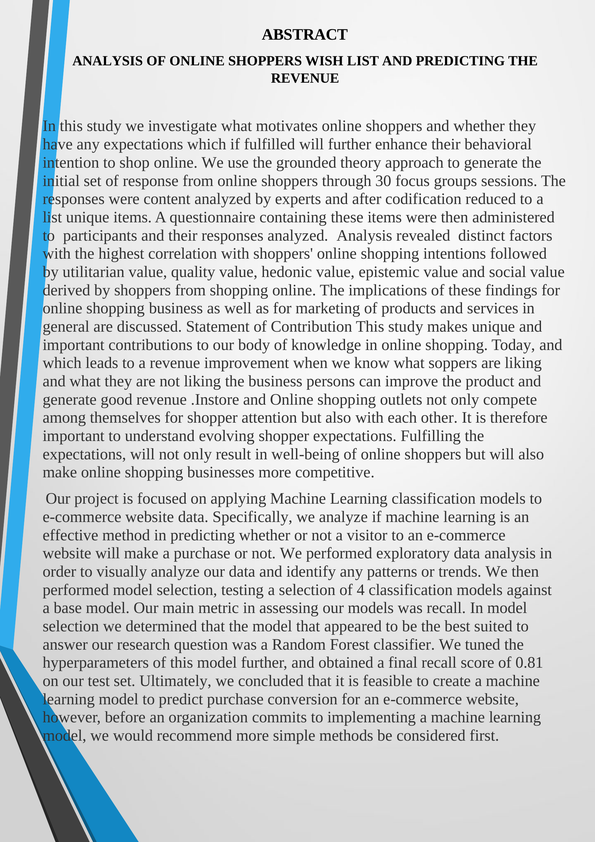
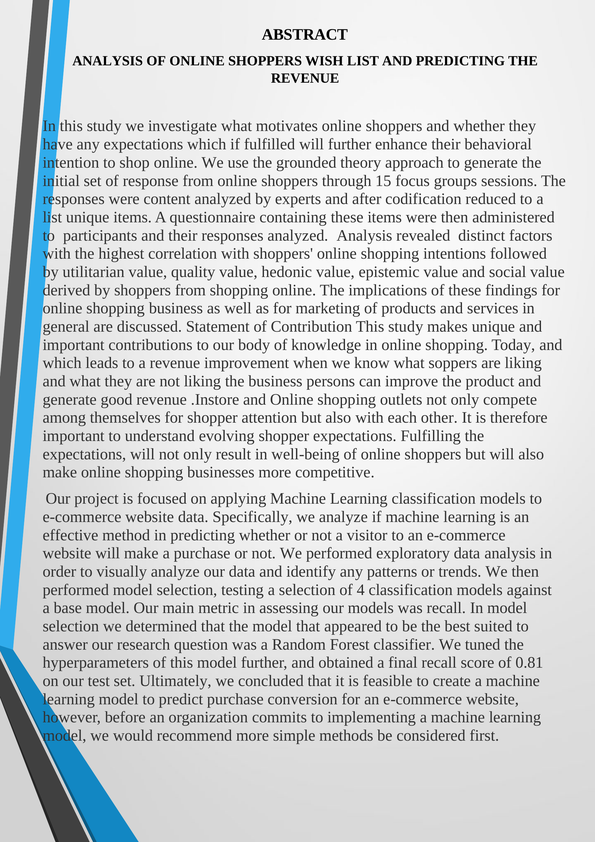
30: 30 -> 15
